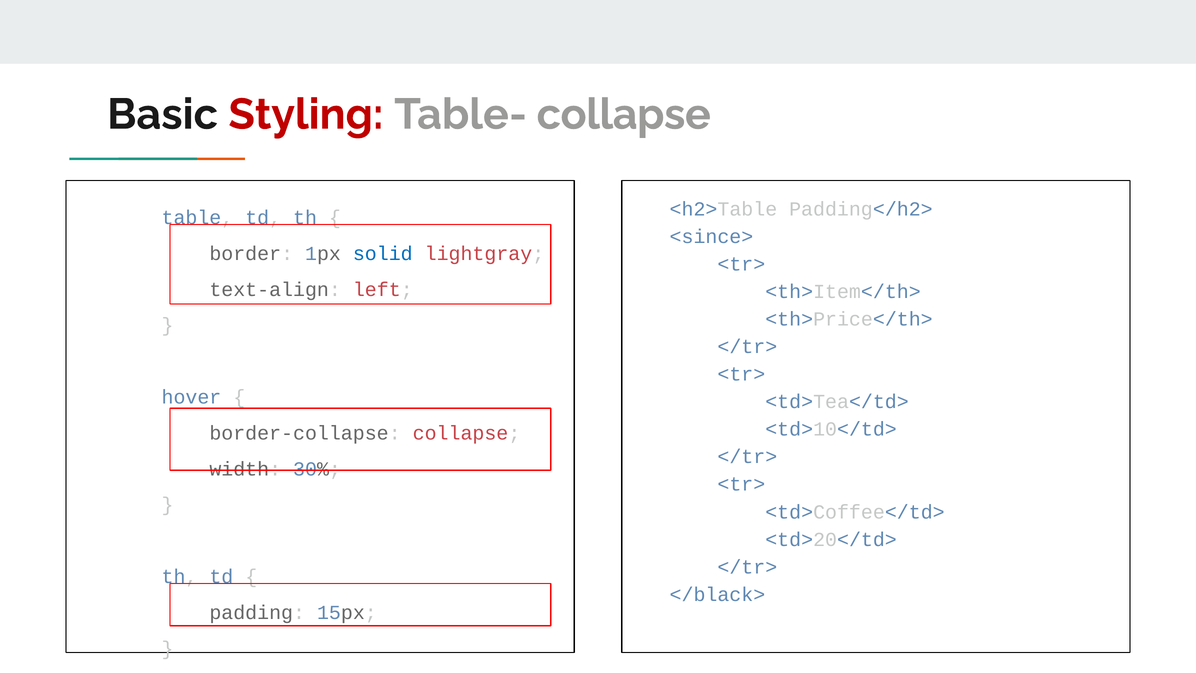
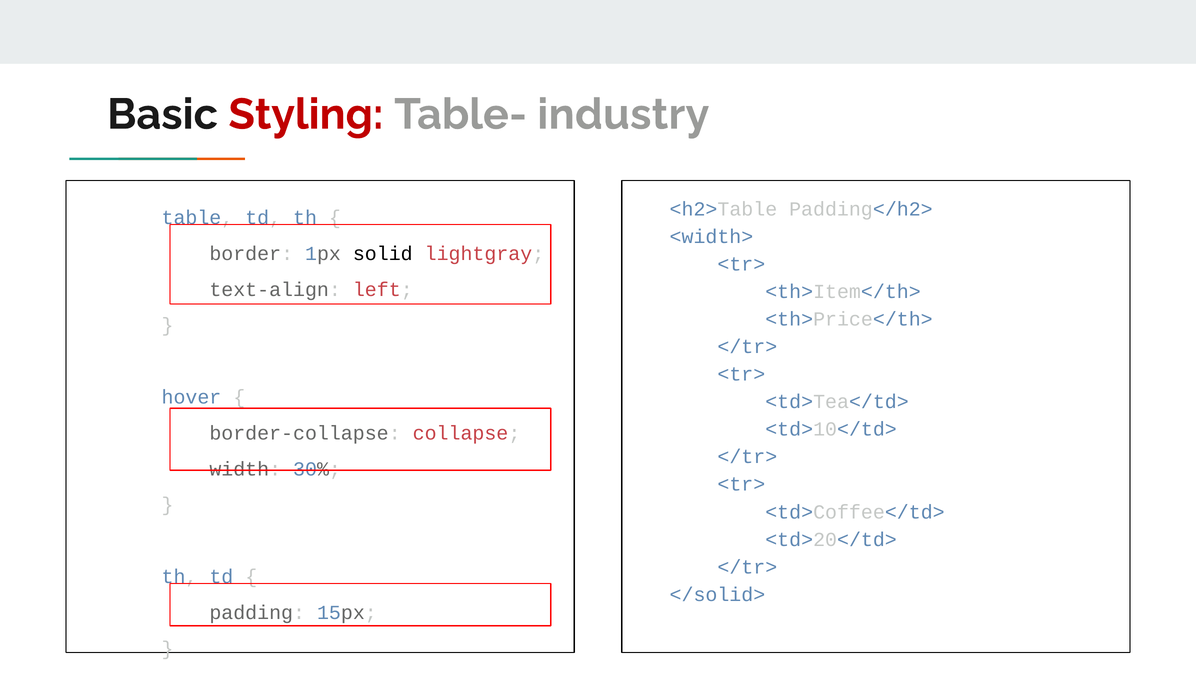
Table- collapse: collapse -> industry
<since>: <since> -> <width>
solid colour: blue -> black
</black>: </black> -> </solid>
